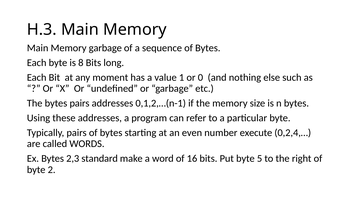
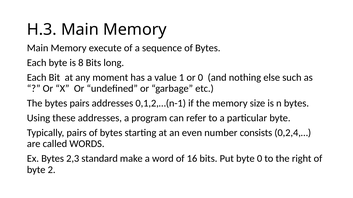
Memory garbage: garbage -> execute
execute: execute -> consists
byte 5: 5 -> 0
